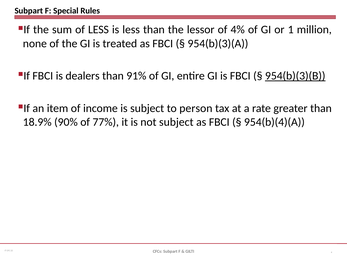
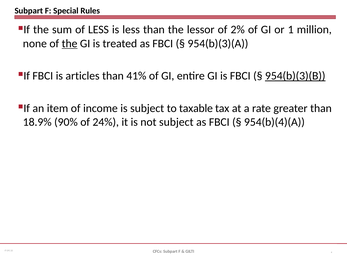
4%: 4% -> 2%
the at (70, 44) underline: none -> present
dealers: dealers -> articles
91%: 91% -> 41%
person: person -> taxable
77%: 77% -> 24%
